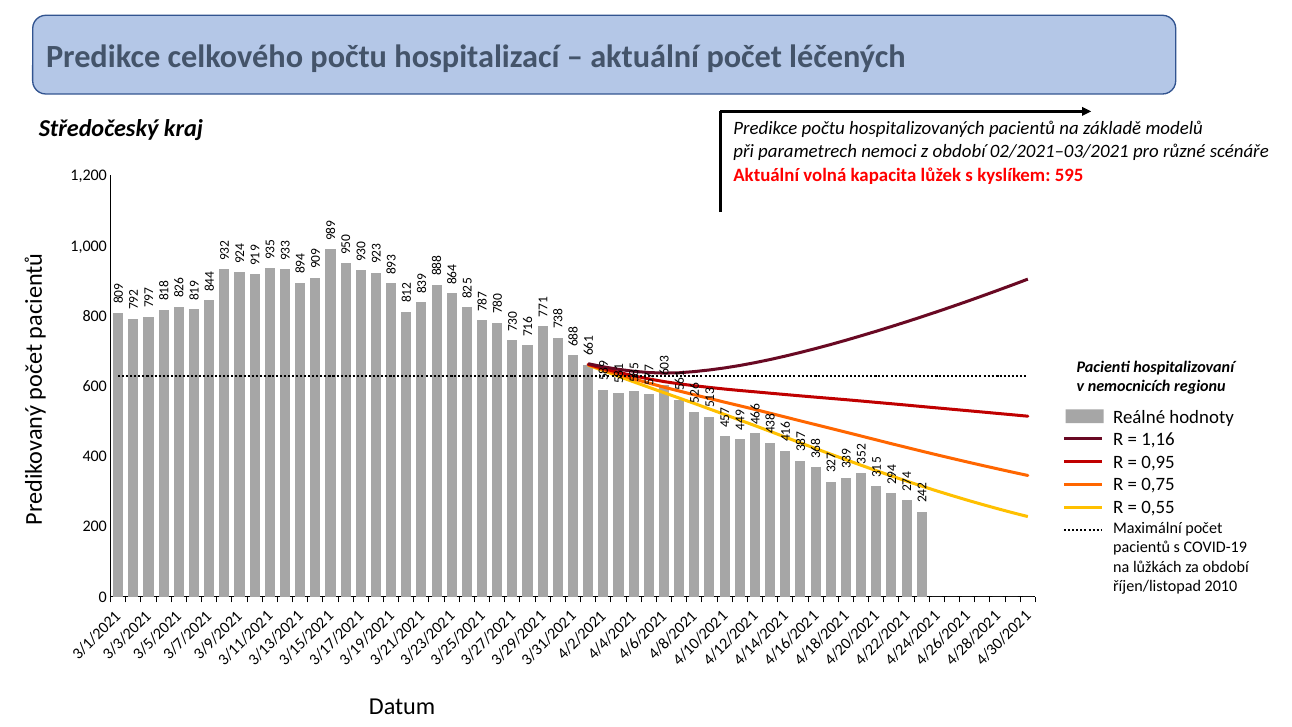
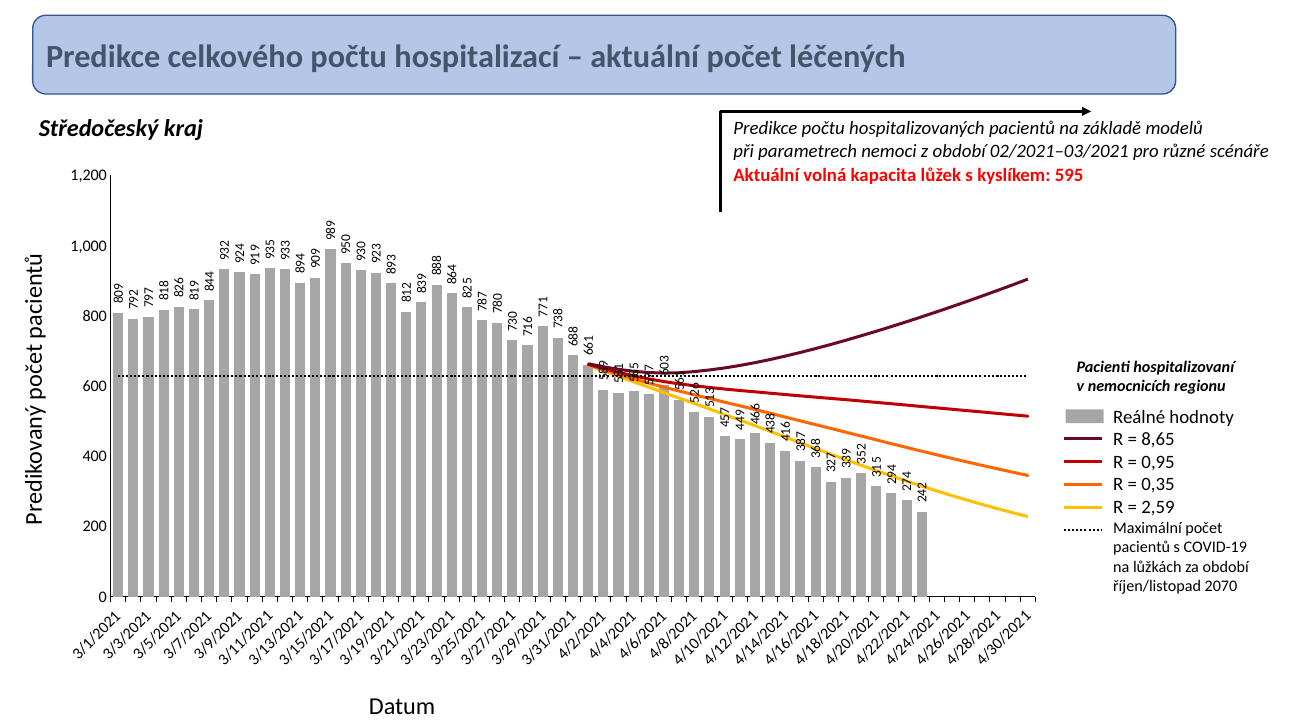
1,16: 1,16 -> 8,65
0,75: 0,75 -> 0,35
0,55: 0,55 -> 2,59
2010: 2010 -> 2070
